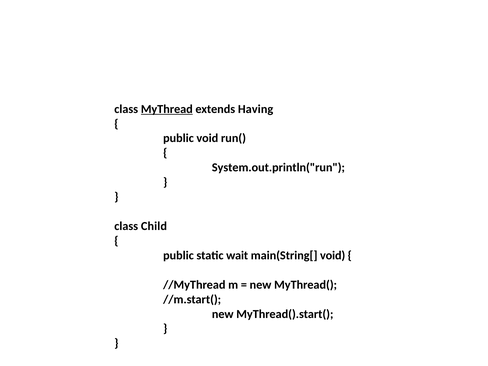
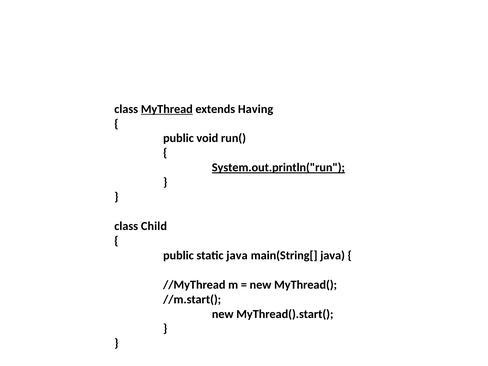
System.out.println("run underline: none -> present
static wait: wait -> java
main(String[ void: void -> java
